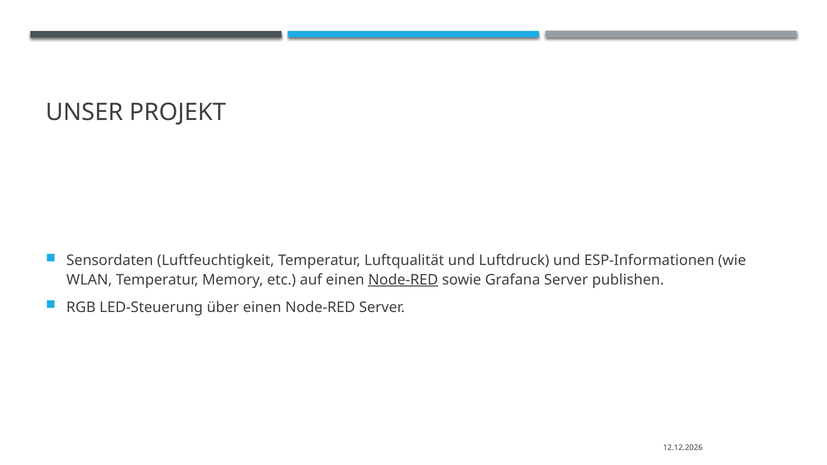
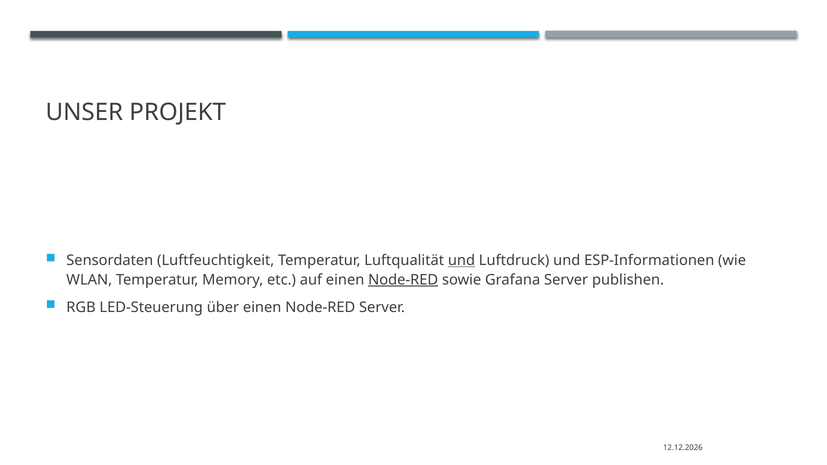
und at (461, 261) underline: none -> present
